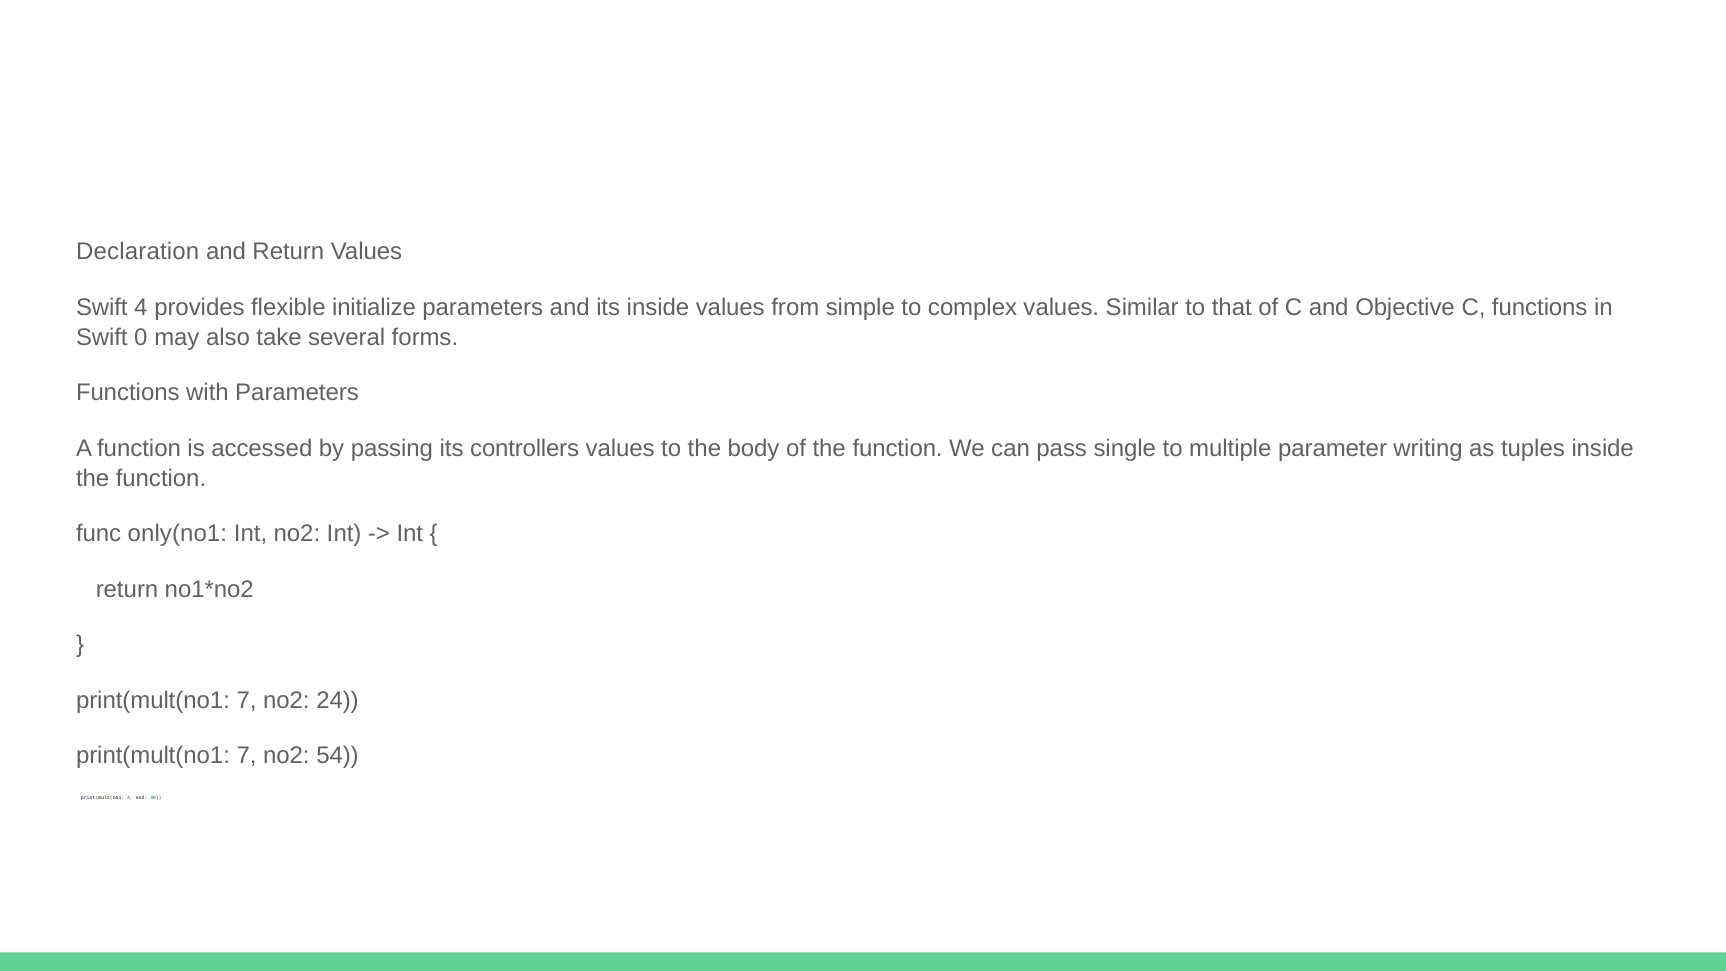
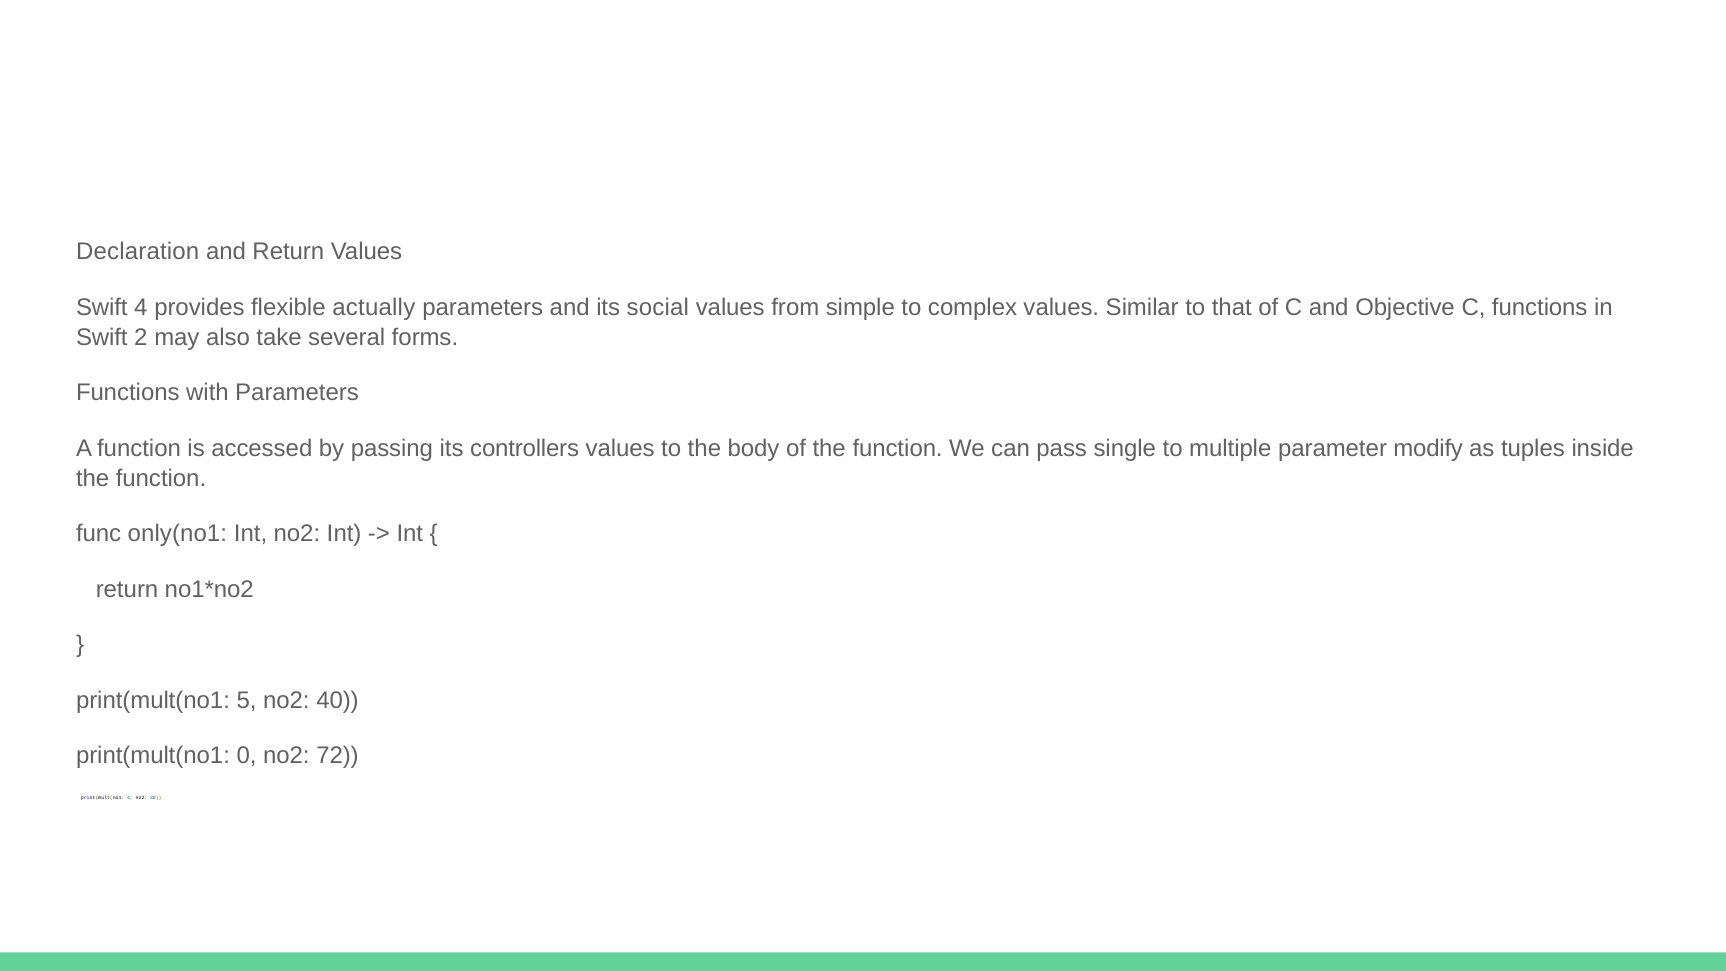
initialize: initialize -> actually
its inside: inside -> social
0: 0 -> 2
writing: writing -> modify
7 at (247, 700): 7 -> 5
24: 24 -> 40
7 at (247, 756): 7 -> 0
54: 54 -> 72
